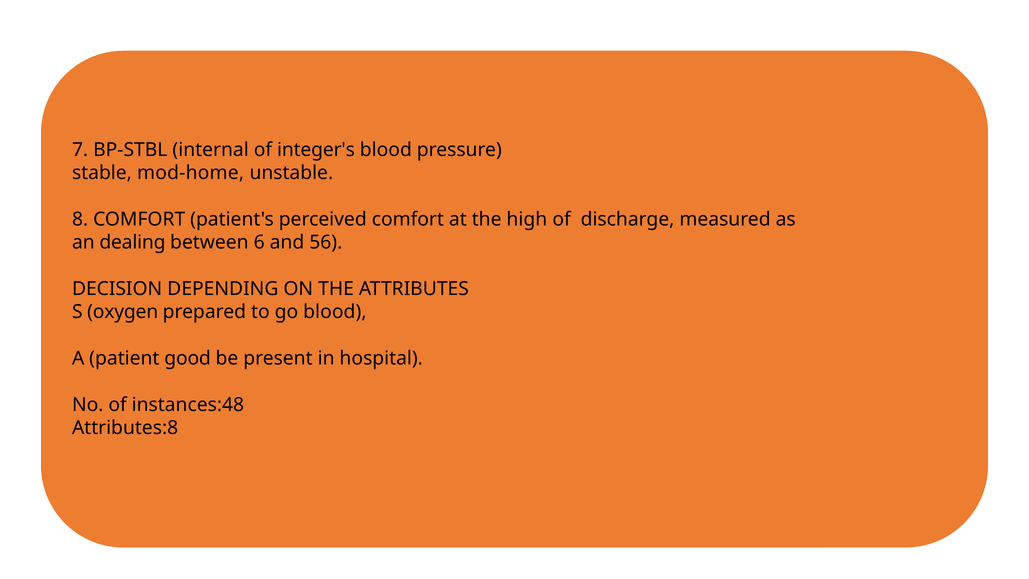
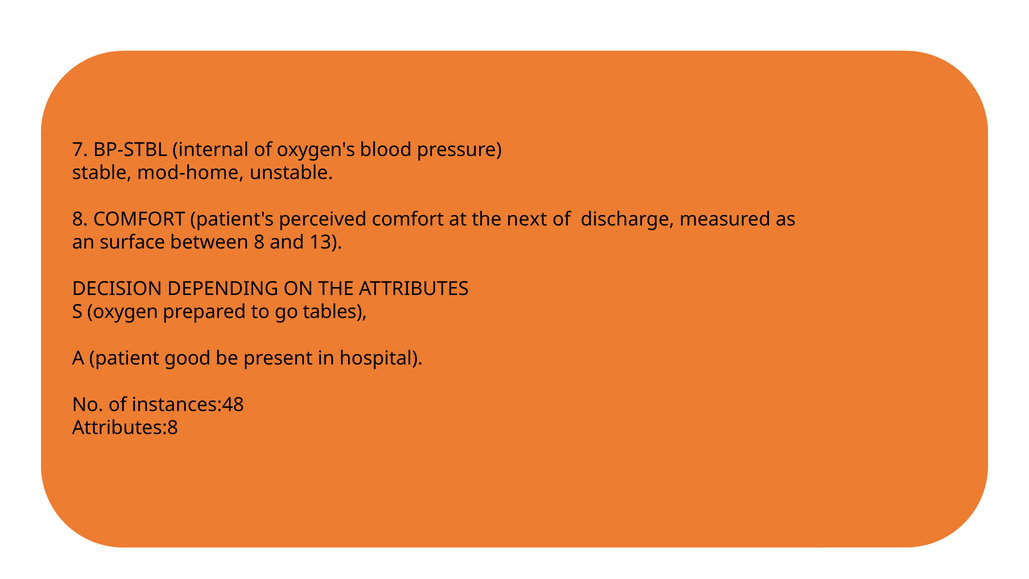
integer's: integer's -> oxygen's
high: high -> next
dealing: dealing -> surface
between 6: 6 -> 8
56: 56 -> 13
go blood: blood -> tables
